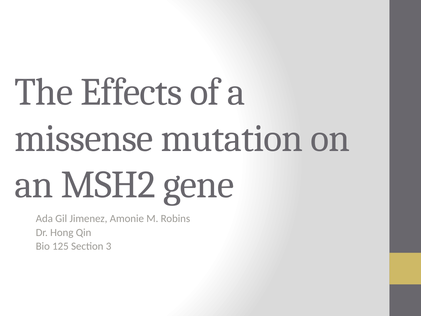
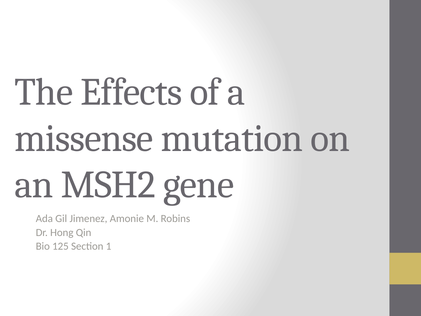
3: 3 -> 1
